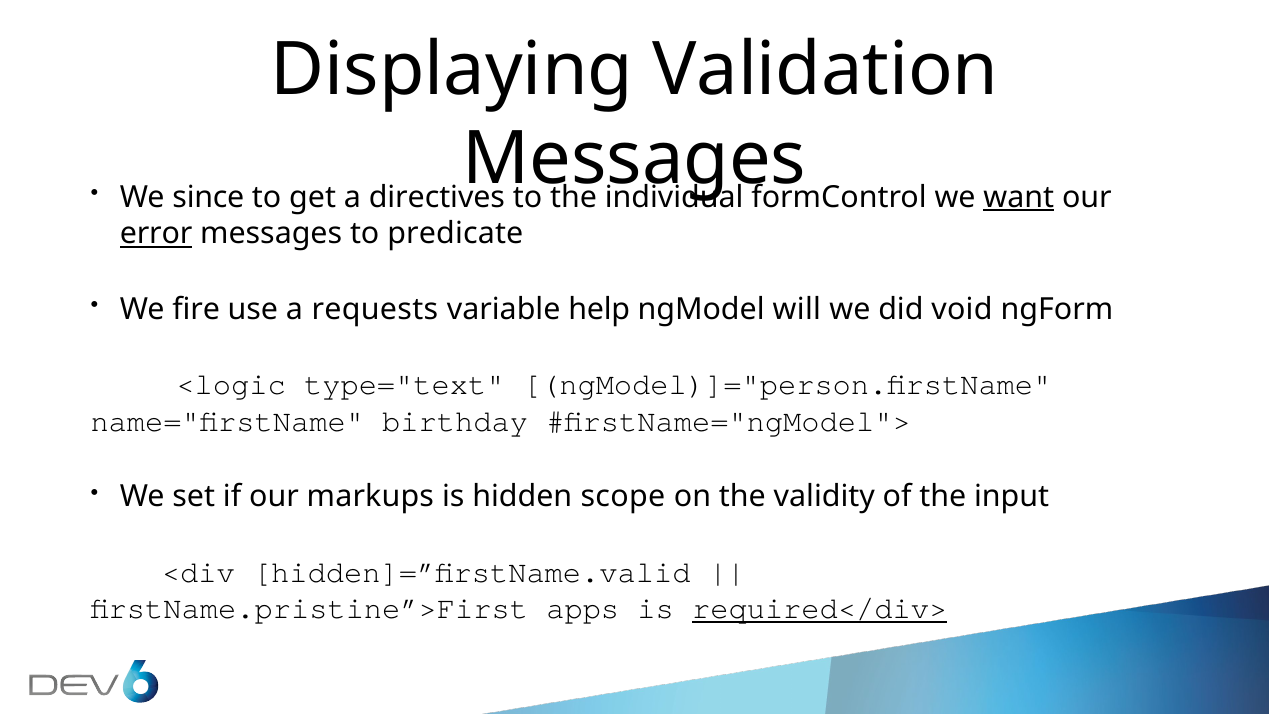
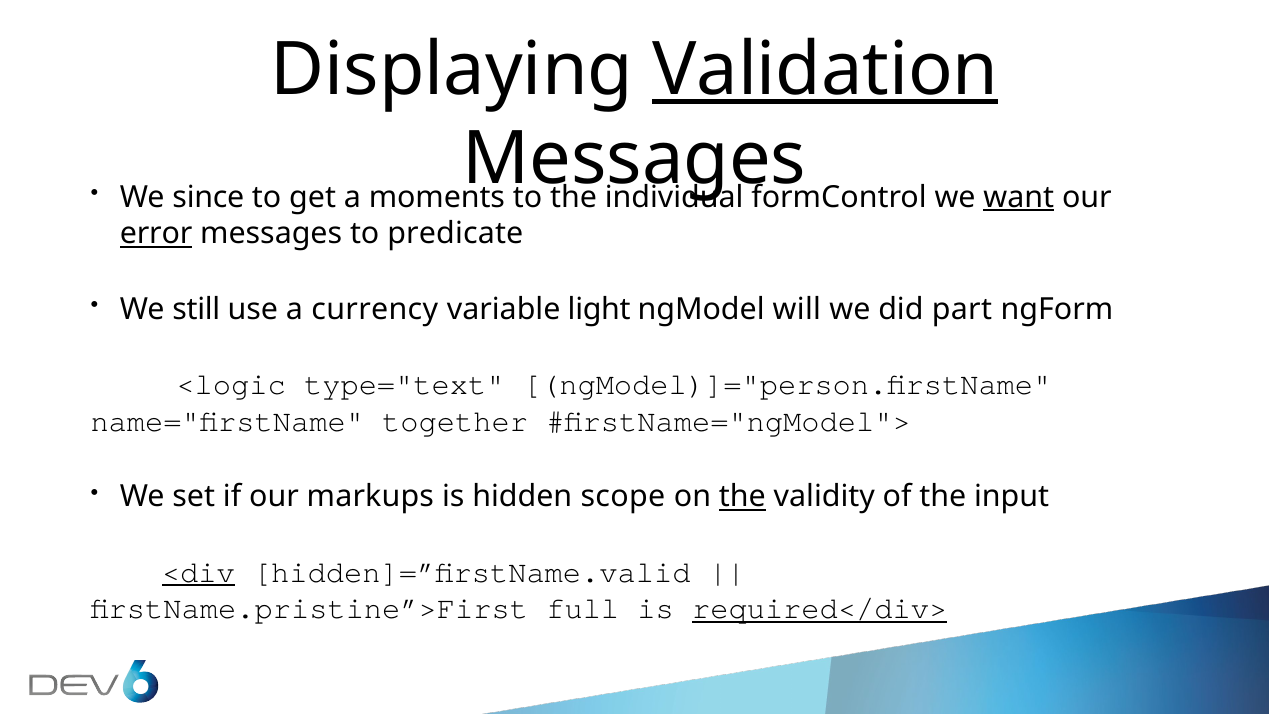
Validation underline: none -> present
directives: directives -> moments
fire: fire -> still
requests: requests -> currency
help: help -> light
void: void -> part
birthday: birthday -> together
the at (742, 497) underline: none -> present
<div underline: none -> present
apps: apps -> full
